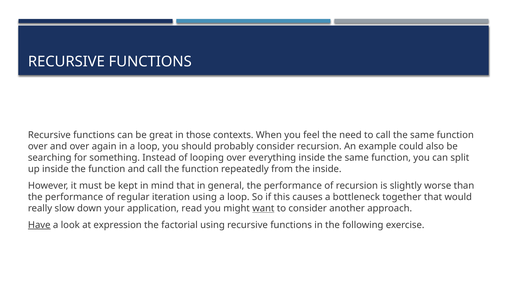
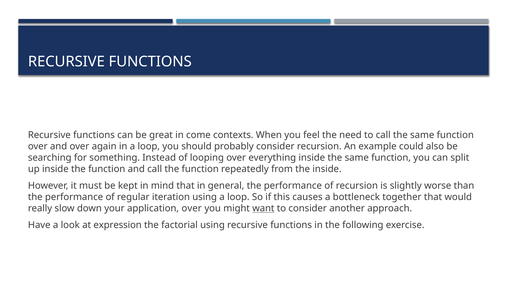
those: those -> come
application read: read -> over
Have underline: present -> none
